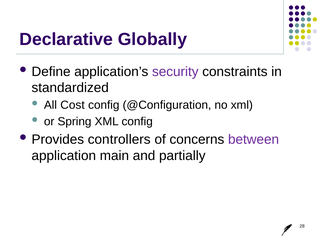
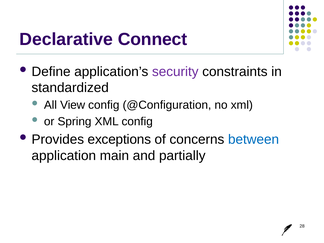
Globally: Globally -> Connect
Cost: Cost -> View
controllers: controllers -> exceptions
between colour: purple -> blue
